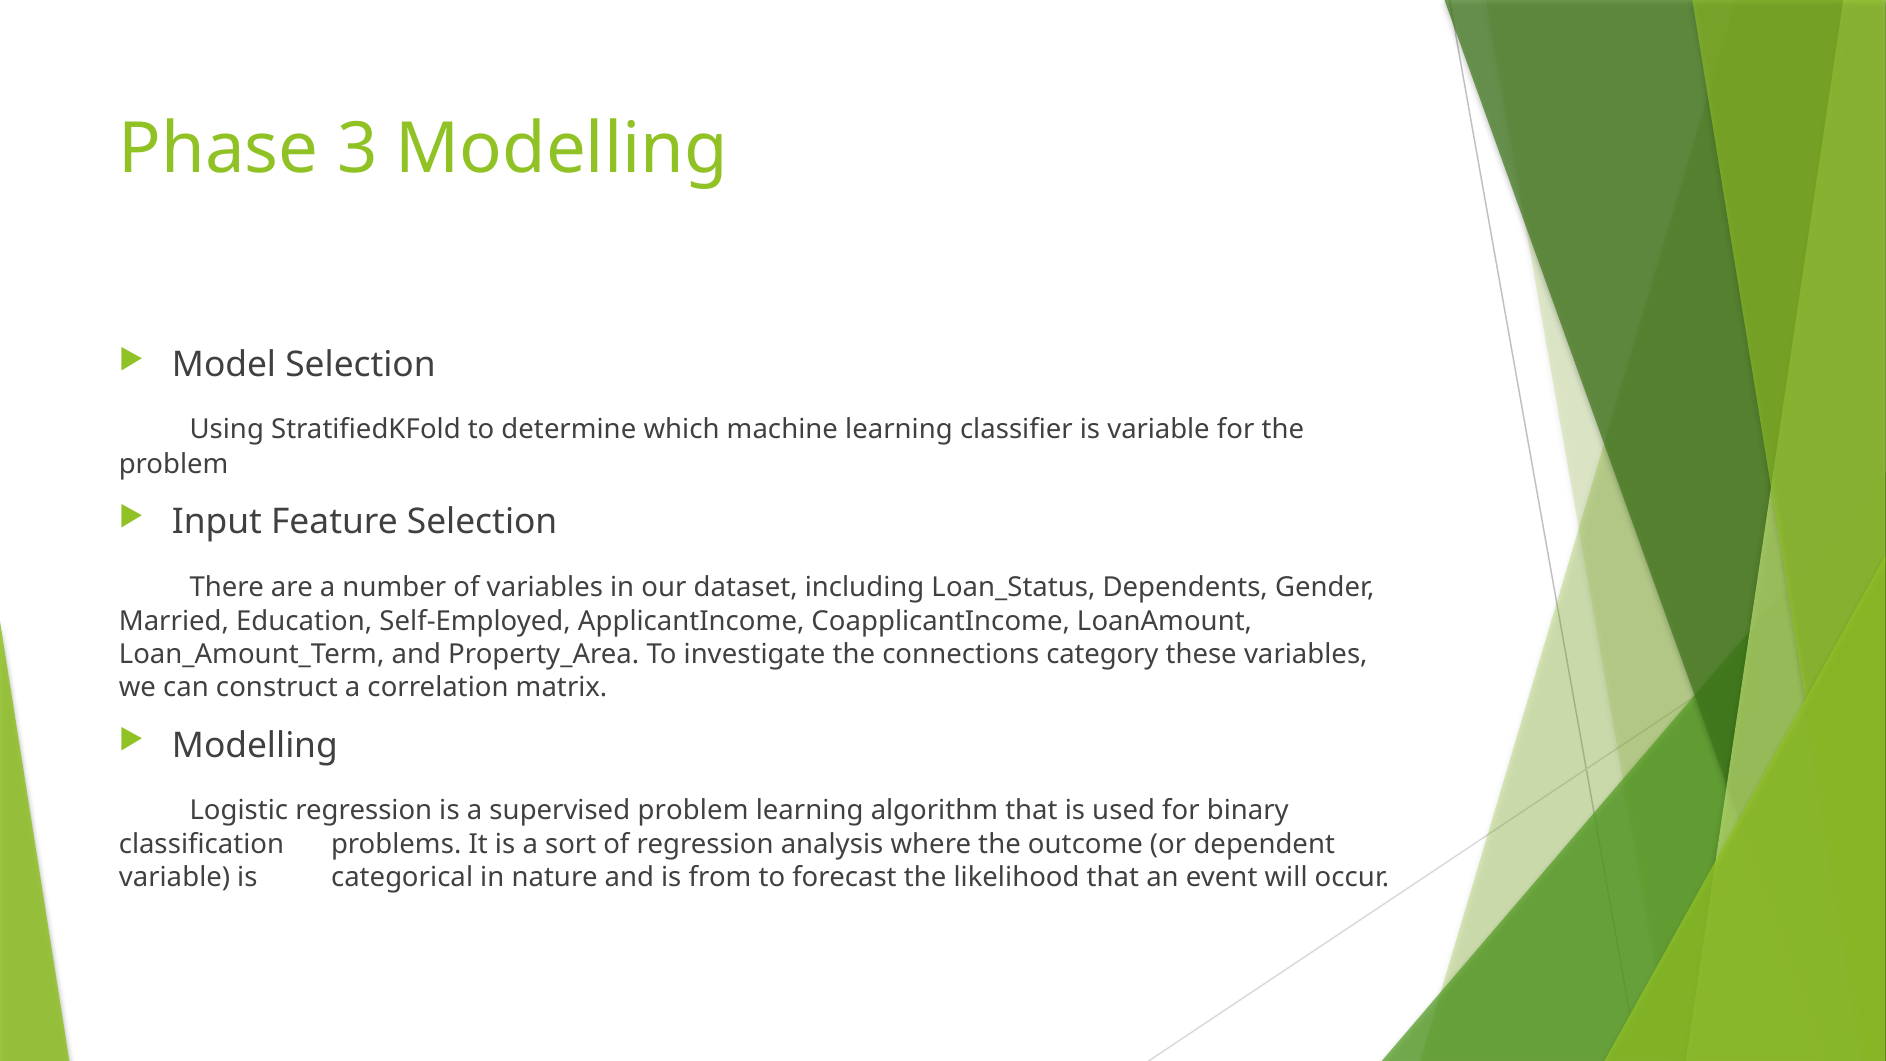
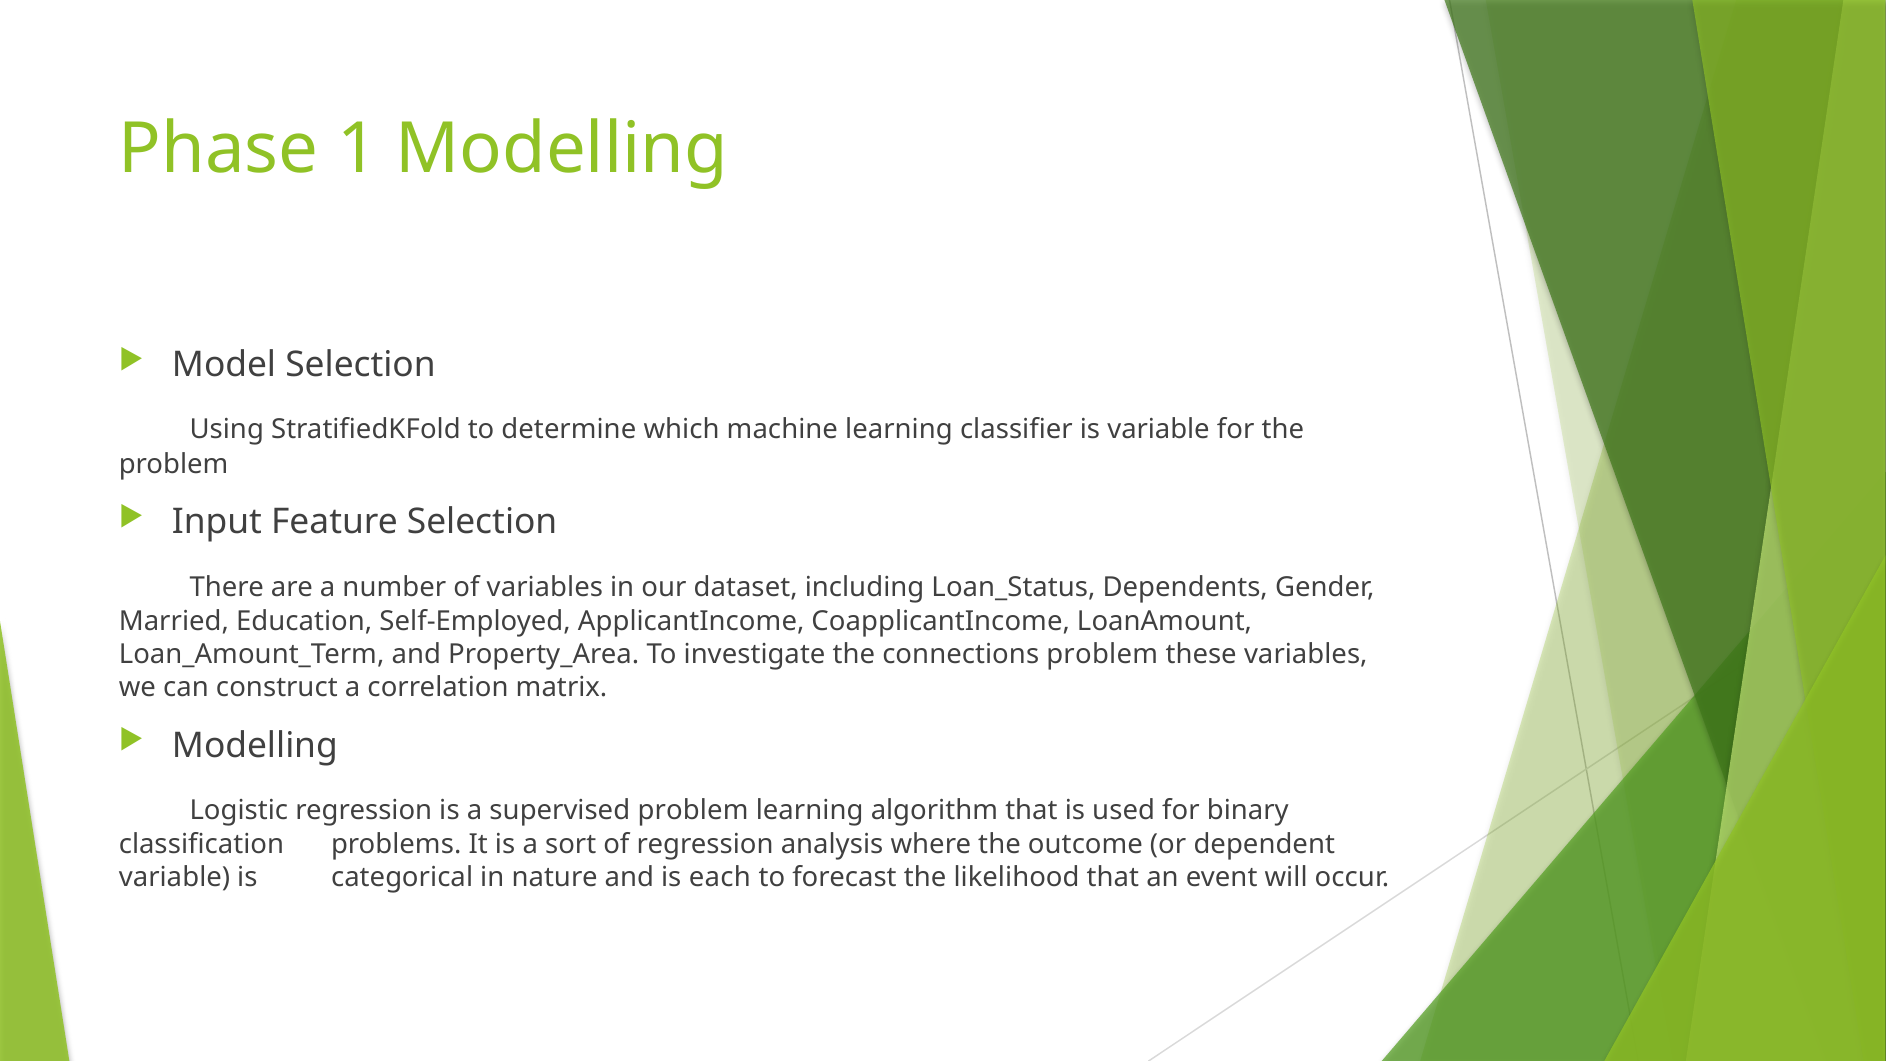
3: 3 -> 1
connections category: category -> problem
from: from -> each
